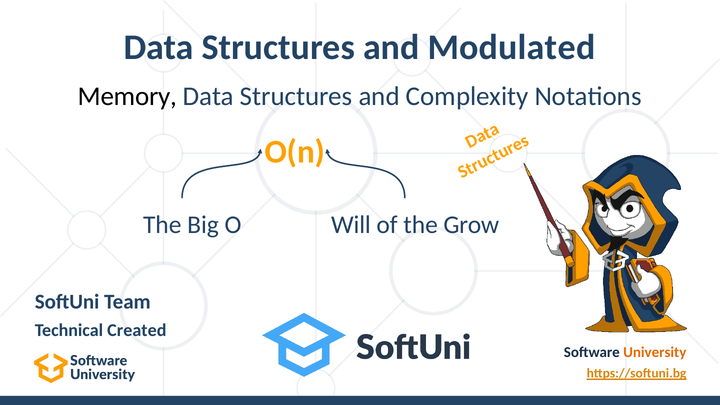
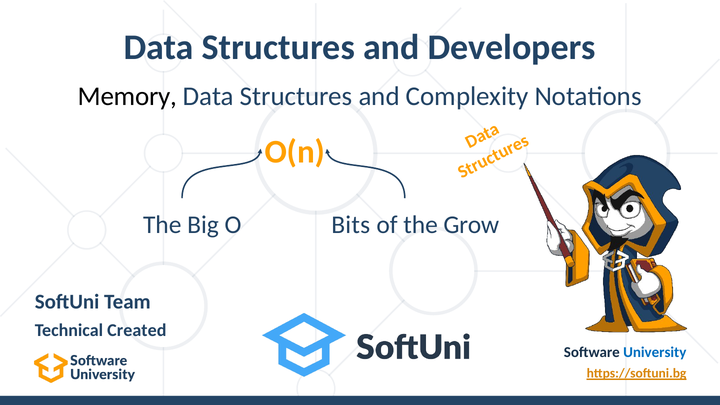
Modulated: Modulated -> Developers
Will: Will -> Bits
University colour: orange -> blue
